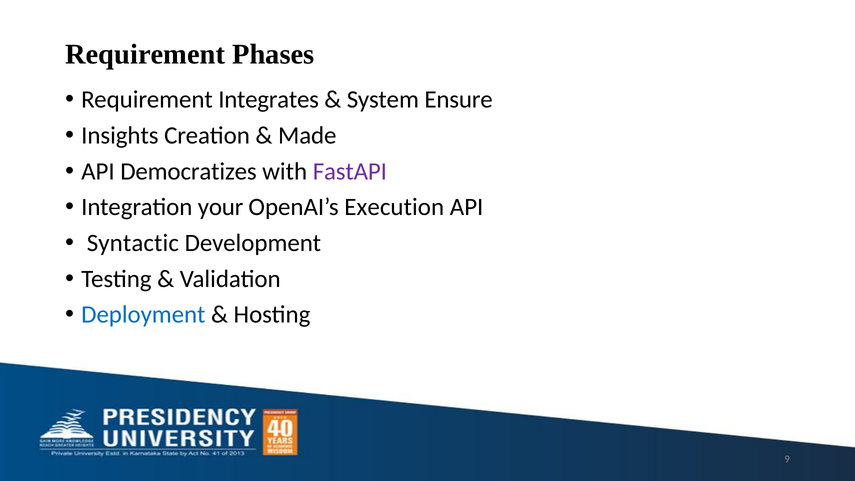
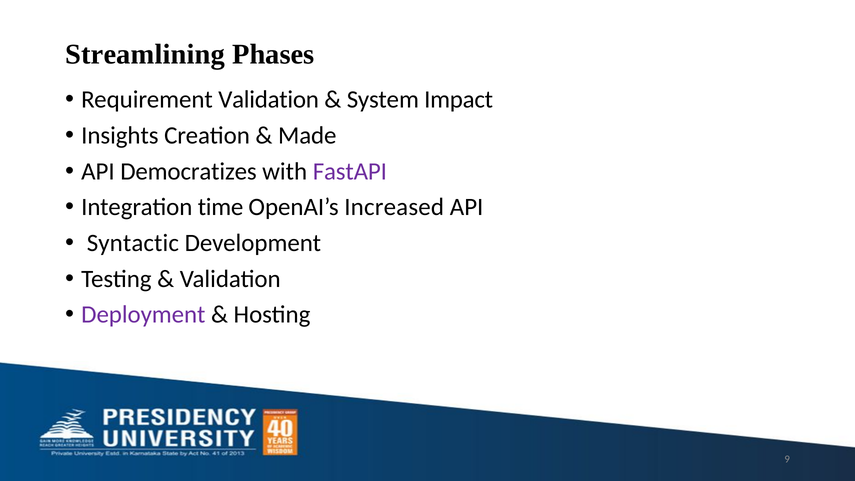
Requirement at (145, 54): Requirement -> Streamlining
Requirement Integrates: Integrates -> Validation
Ensure: Ensure -> Impact
your: your -> time
Execution: Execution -> Increased
Deployment colour: blue -> purple
